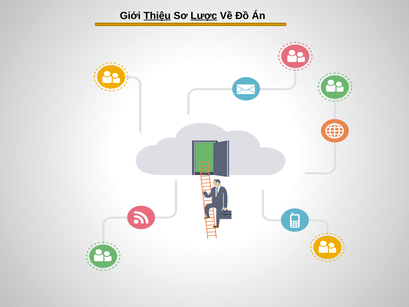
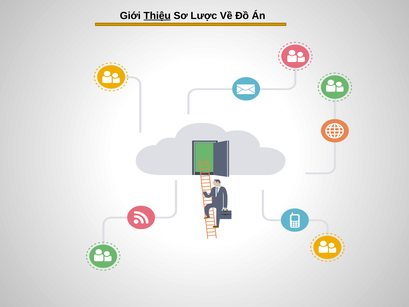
Lược underline: present -> none
